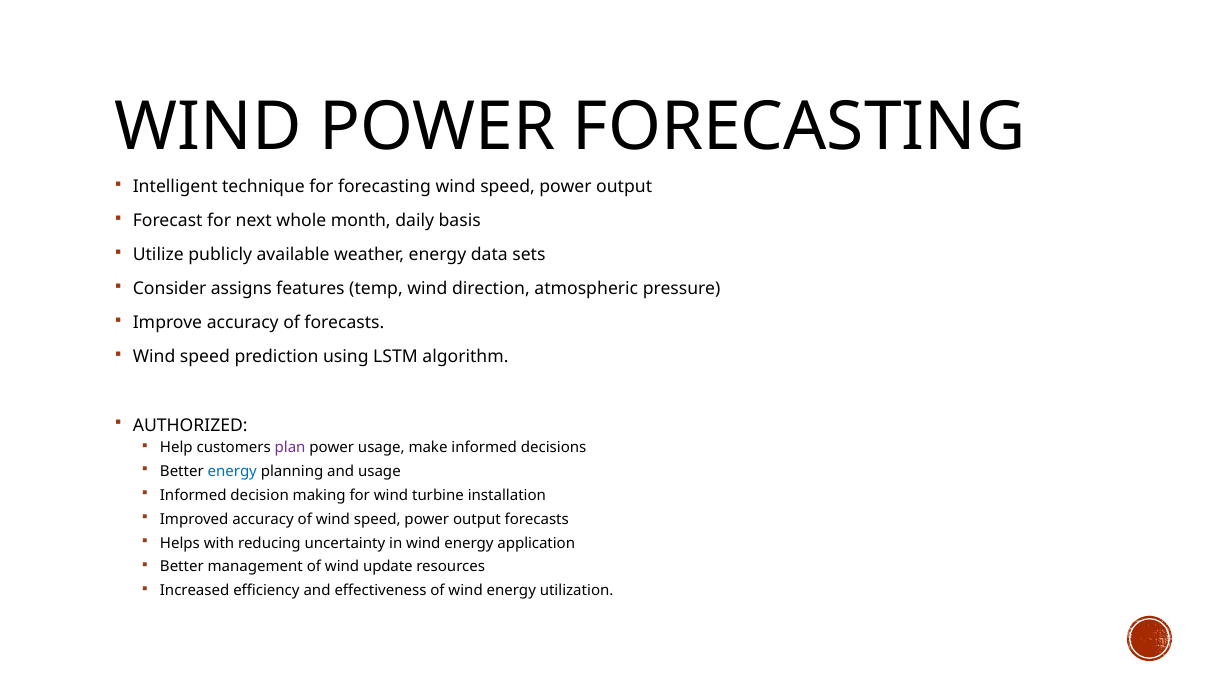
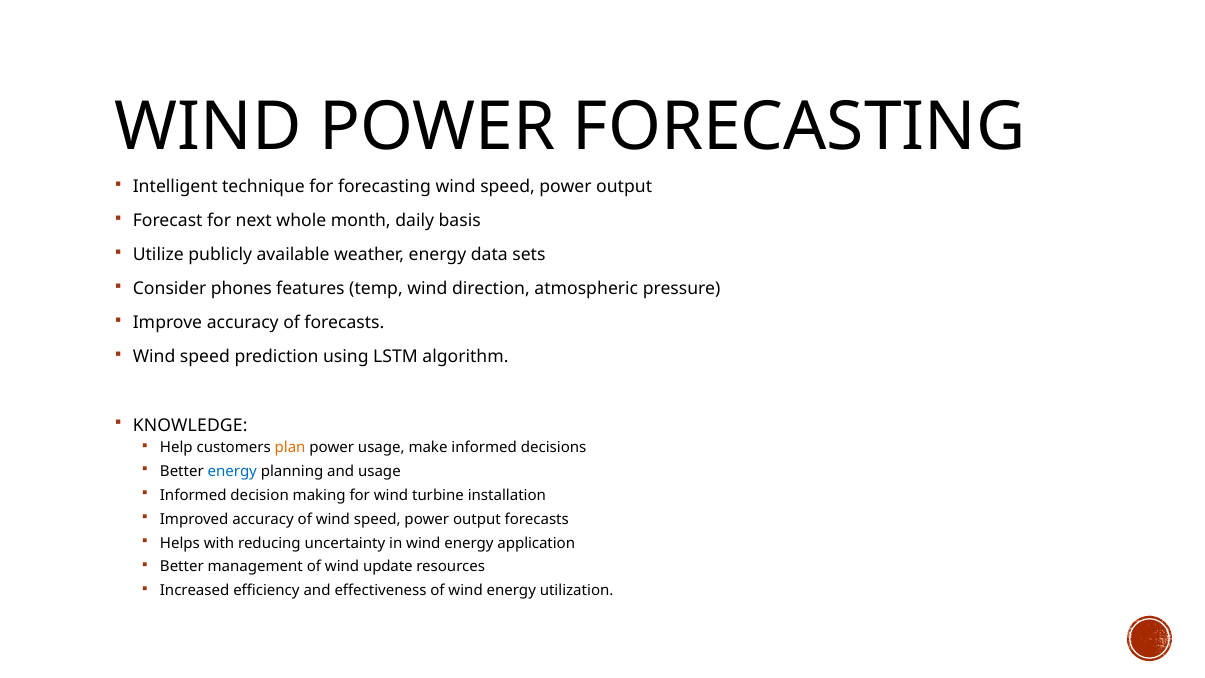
assigns: assigns -> phones
AUTHORIZED: AUTHORIZED -> KNOWLEDGE
plan colour: purple -> orange
